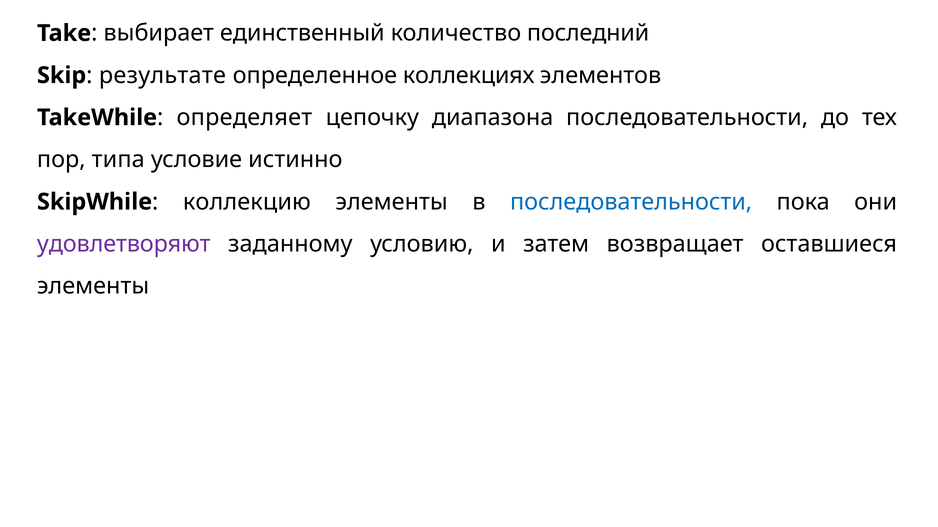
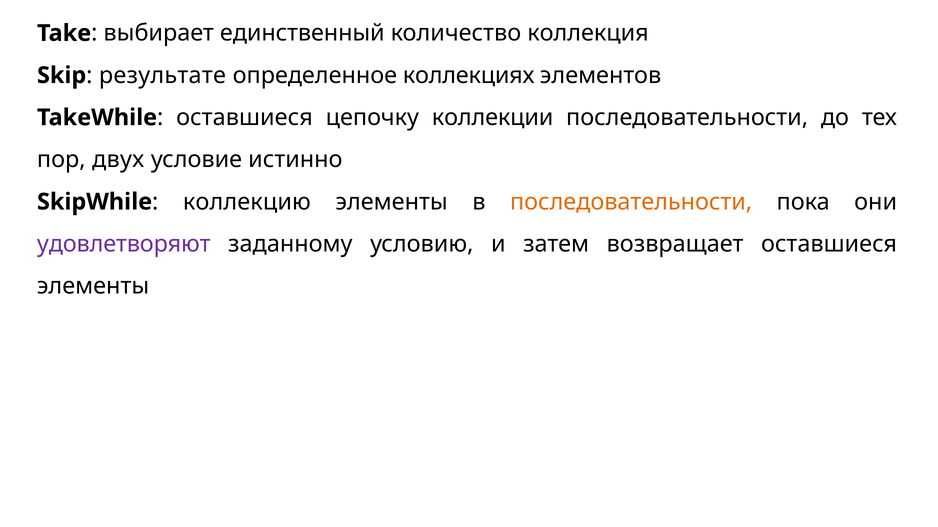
последний: последний -> коллекция
определяет at (244, 118): определяет -> оставшиеся
диапазона: диапазона -> коллекции
типа: типа -> двух
последовательности at (631, 202) colour: blue -> orange
